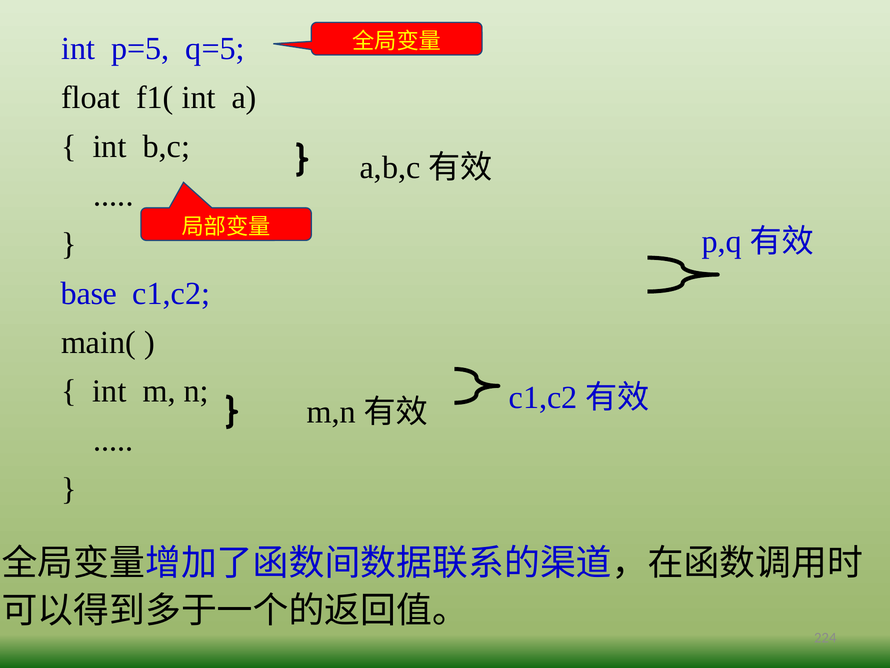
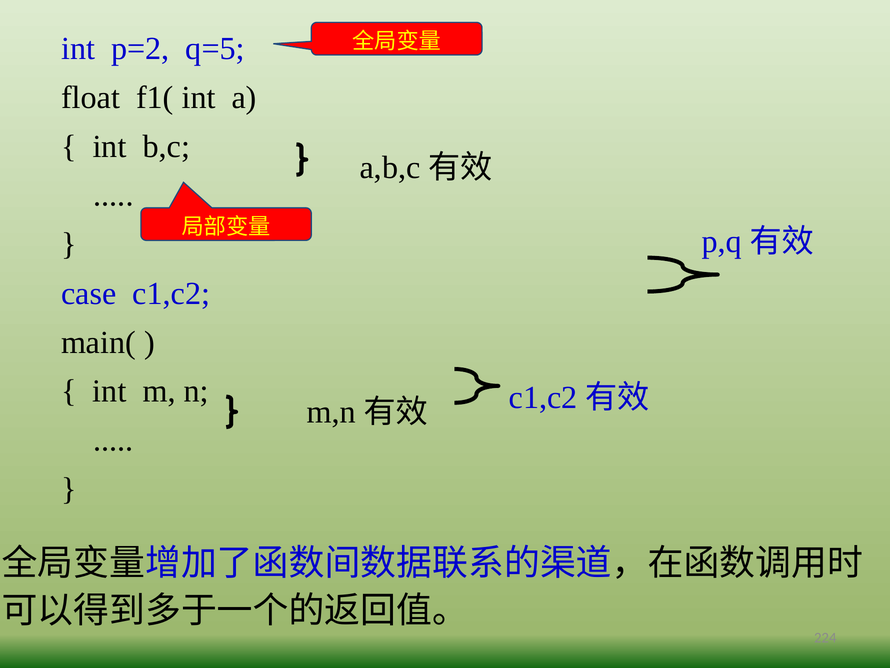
p=5: p=5 -> p=2
base: base -> case
